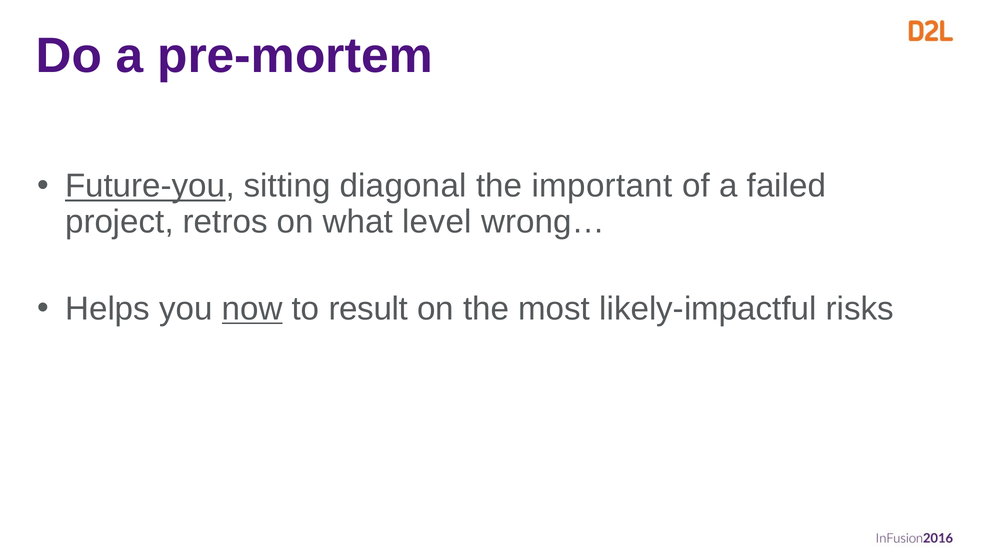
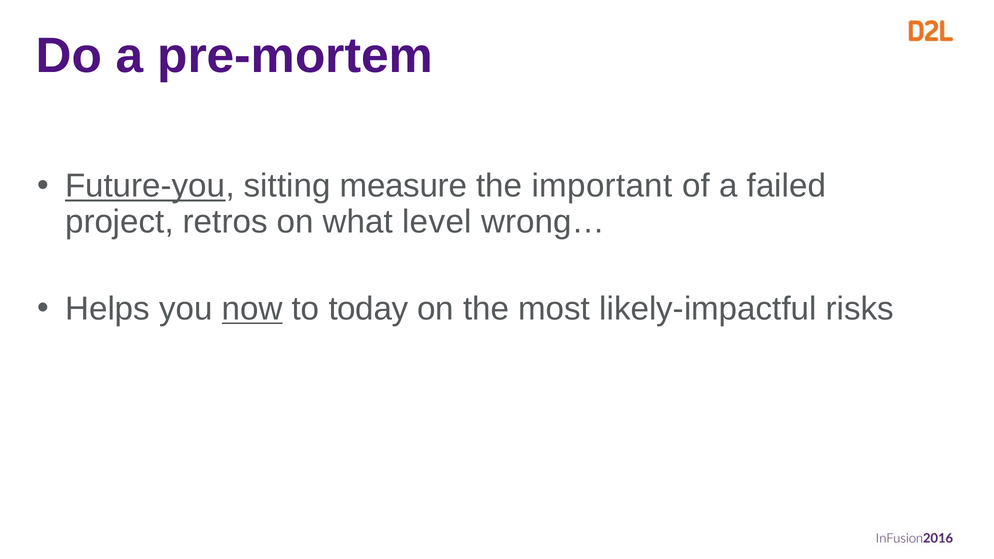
diagonal: diagonal -> measure
result: result -> today
